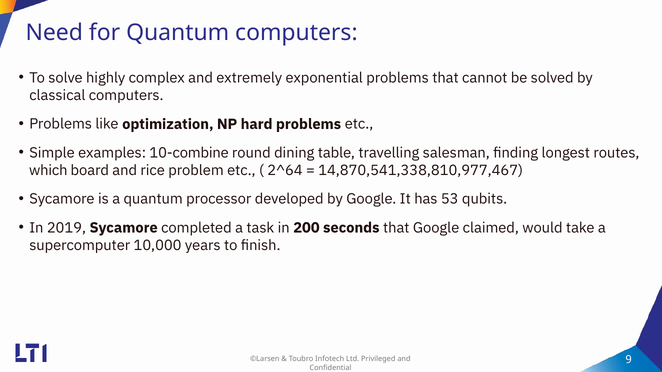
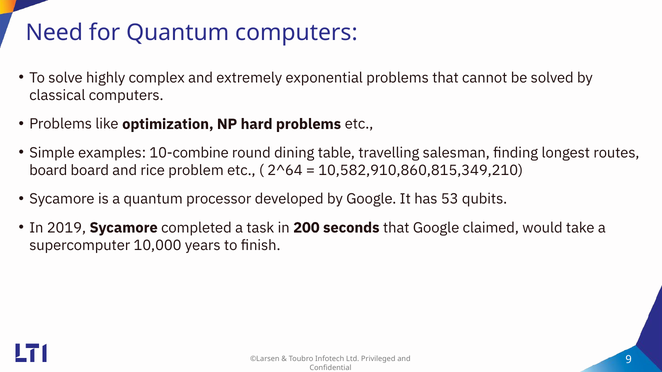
which at (48, 171): which -> board
14,870,541,338,810,977,467: 14,870,541,338,810,977,467 -> 10,582,910,860,815,349,210
